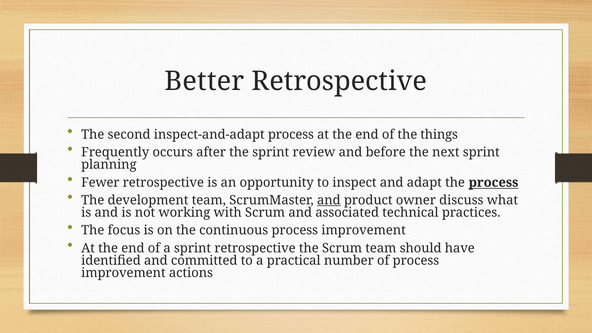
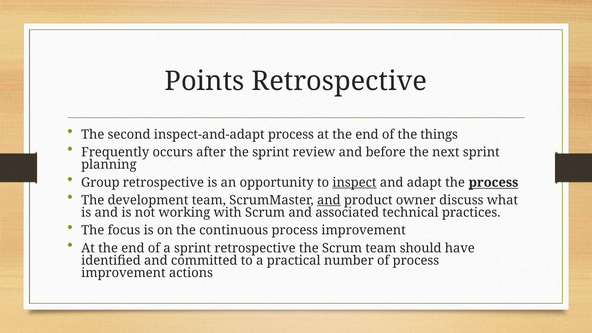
Better: Better -> Points
Fewer: Fewer -> Group
inspect underline: none -> present
